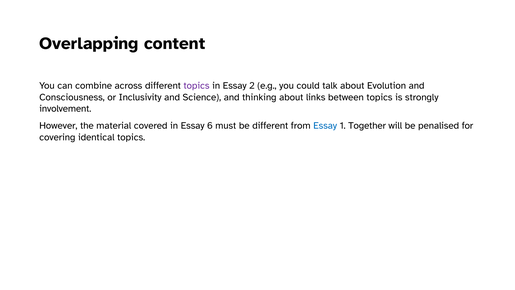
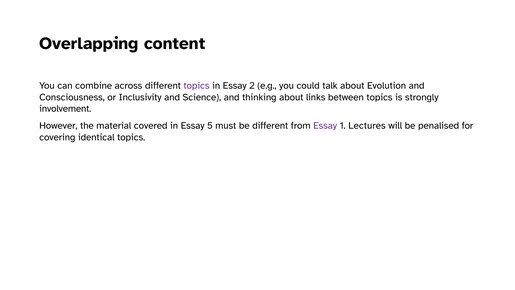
6: 6 -> 5
Essay at (325, 126) colour: blue -> purple
Together: Together -> Lectures
